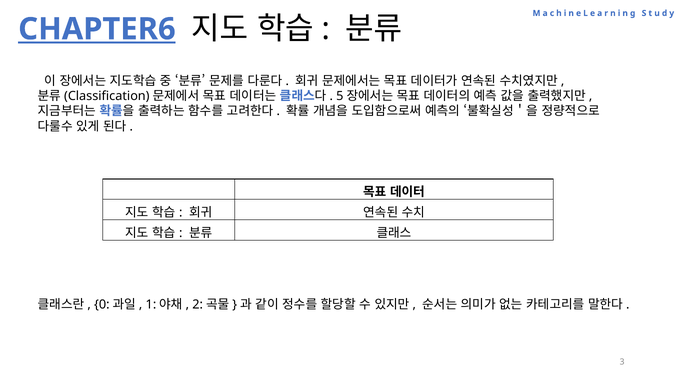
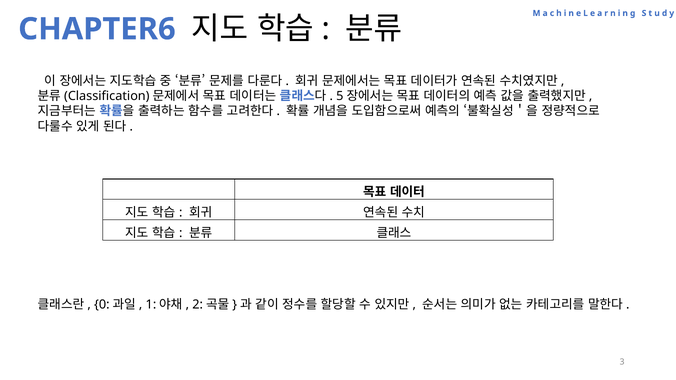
CHAPTER6 underline: present -> none
